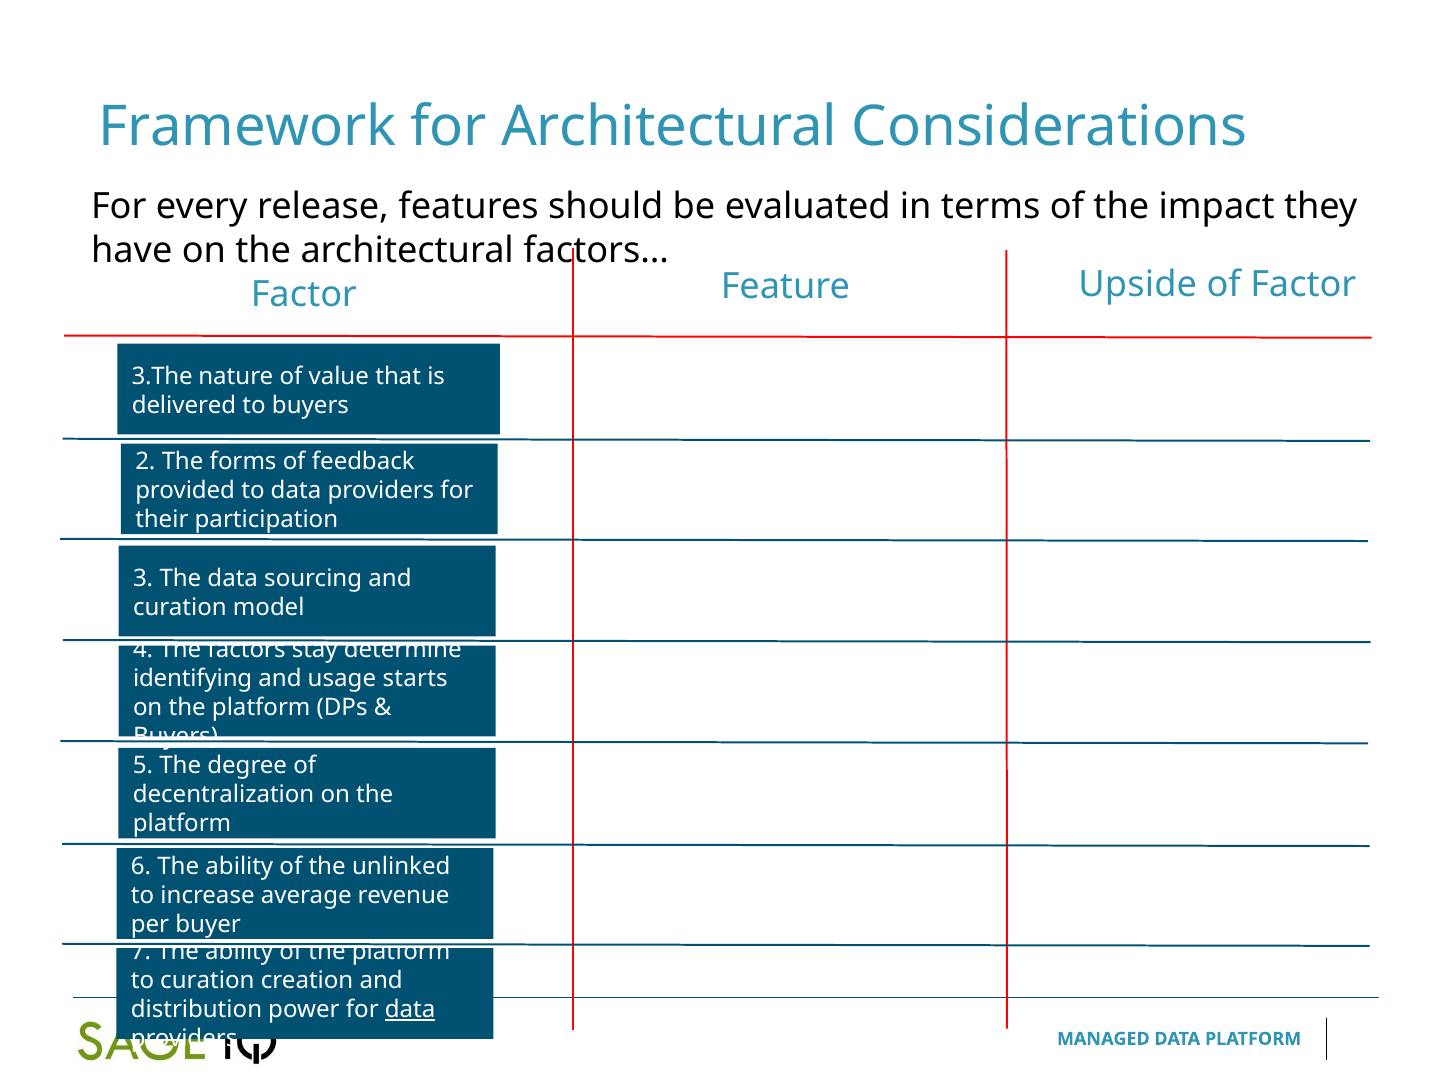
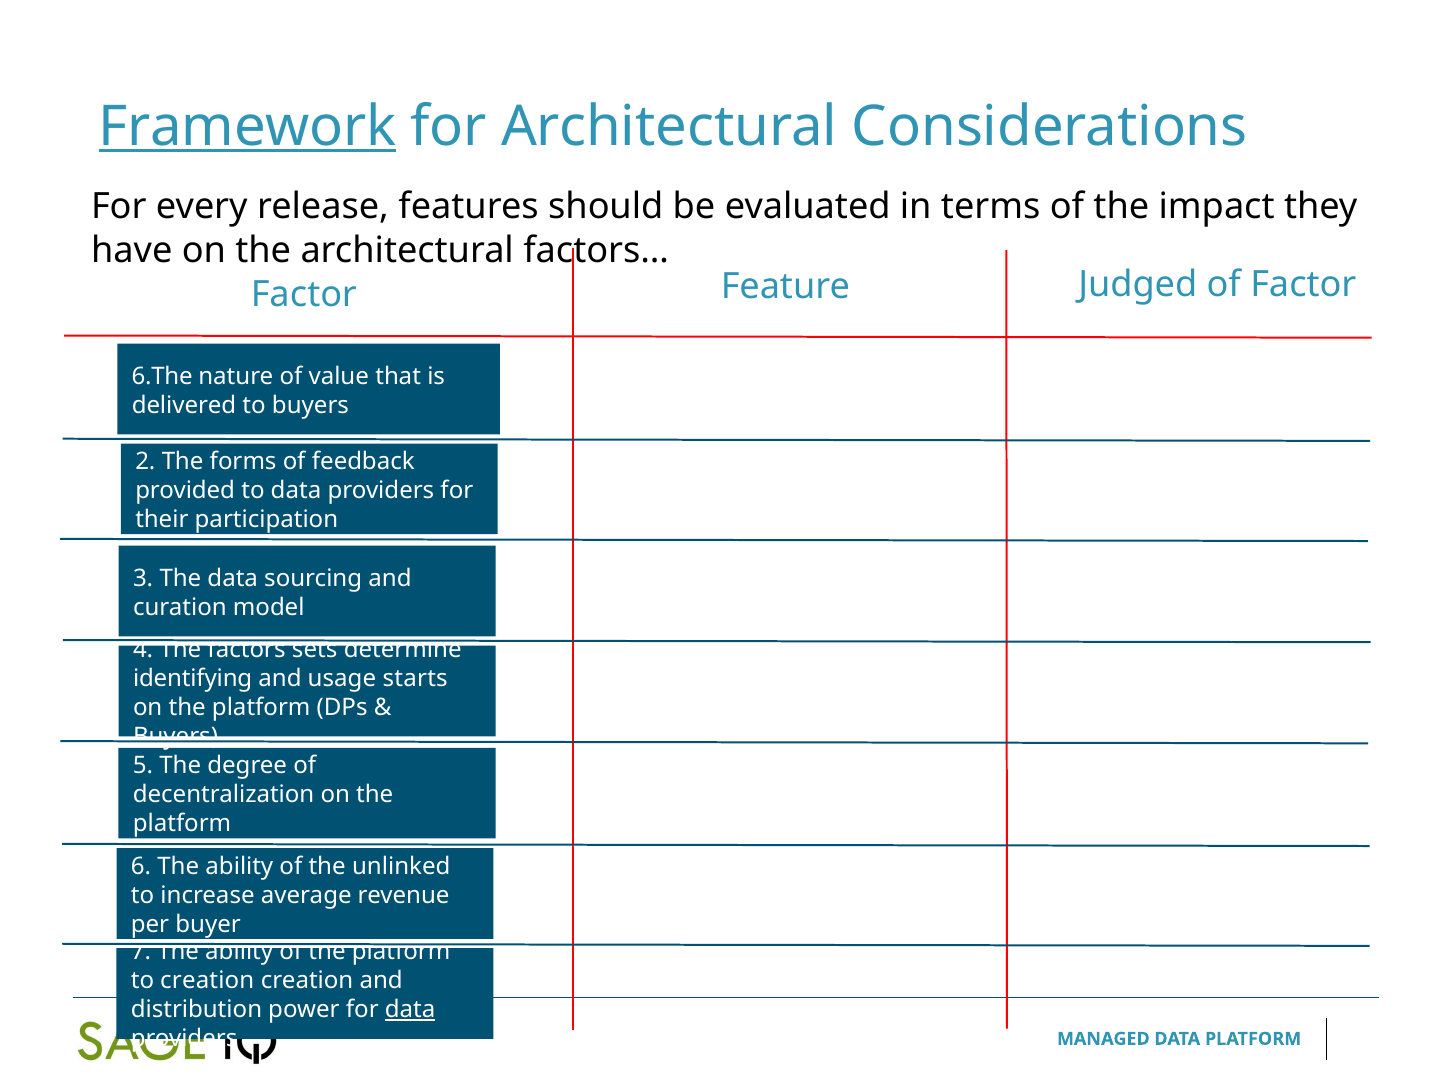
Framework underline: none -> present
Upside: Upside -> Judged
3.The: 3.The -> 6.The
stay: stay -> sets
to curation: curation -> creation
